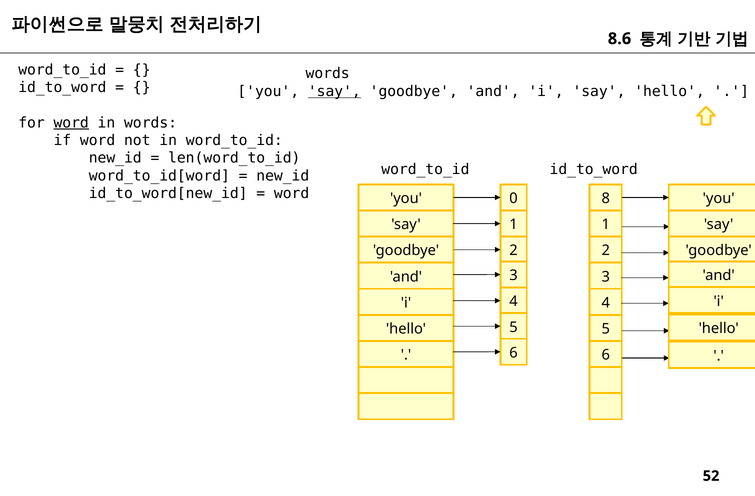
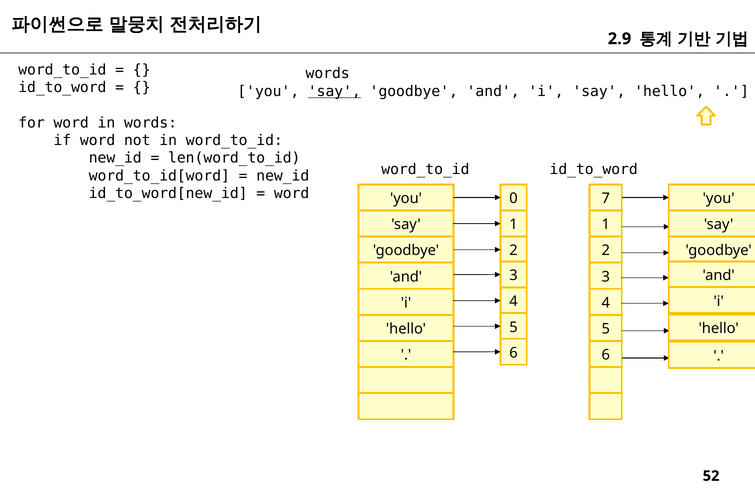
8.6: 8.6 -> 2.9
word at (71, 123) underline: present -> none
8: 8 -> 7
